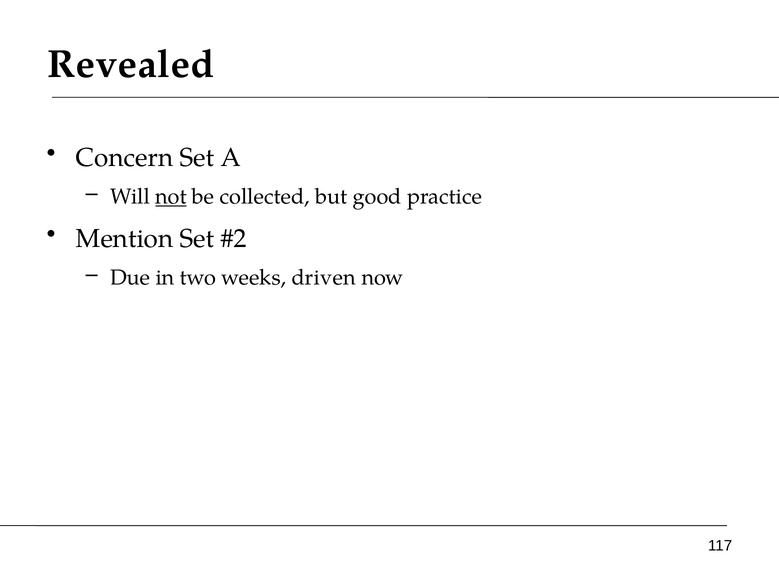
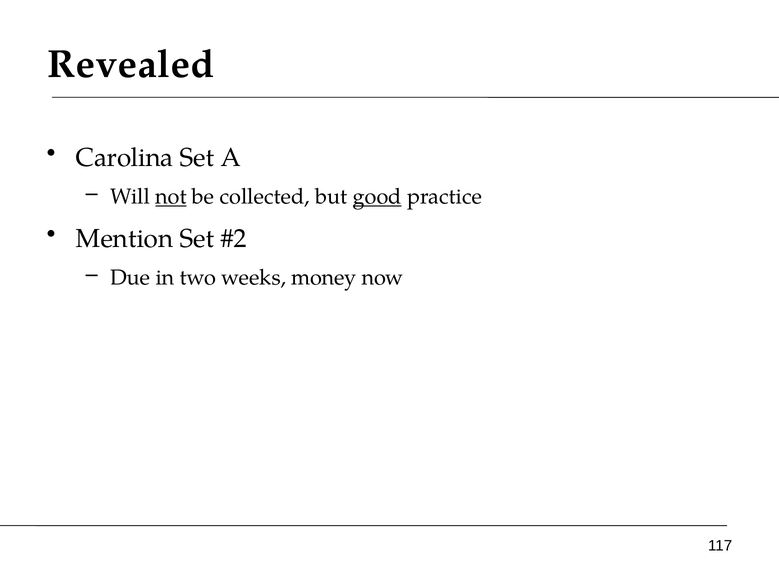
Concern: Concern -> Carolina
good underline: none -> present
driven: driven -> money
